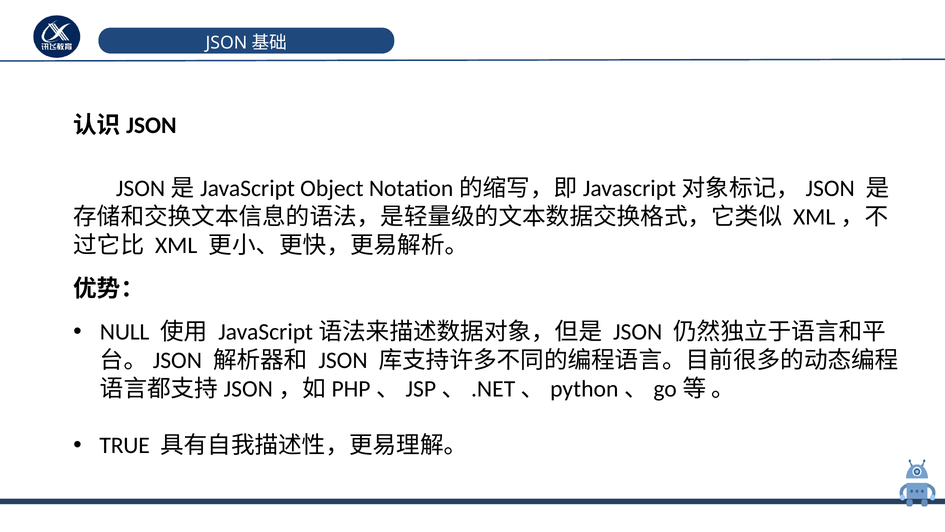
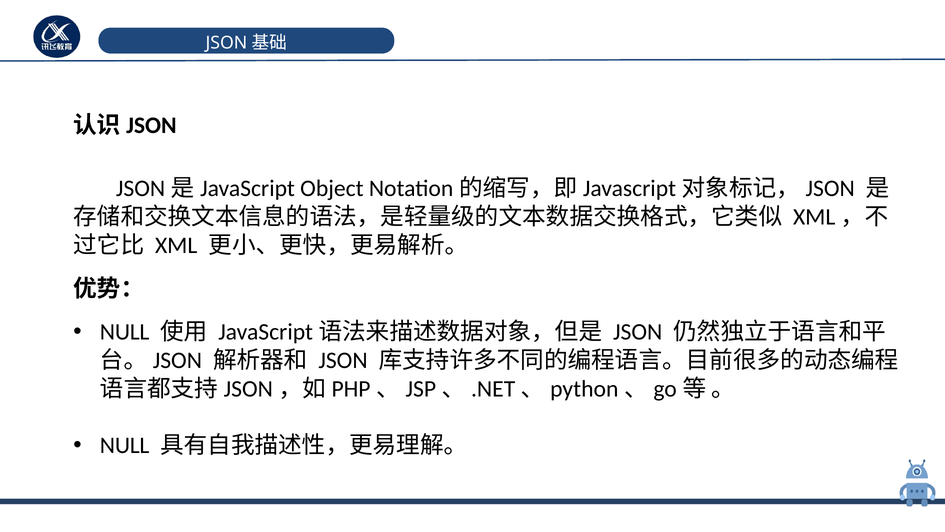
TRUE at (125, 445): TRUE -> NULL
